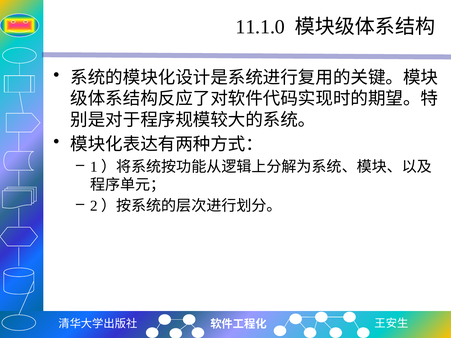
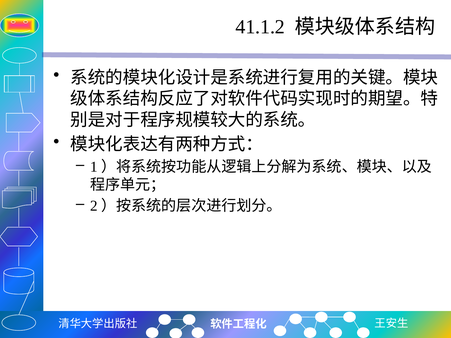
11.1.0: 11.1.0 -> 41.1.2
